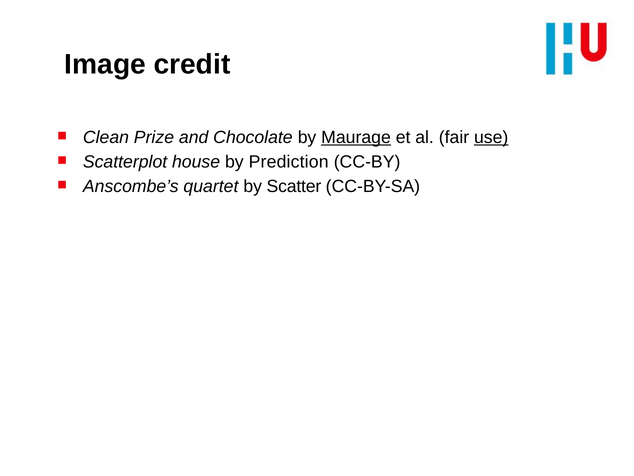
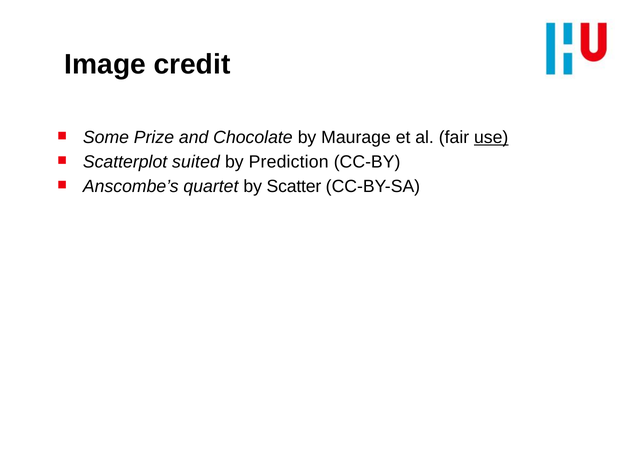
Clean: Clean -> Some
Maurage underline: present -> none
house: house -> suited
